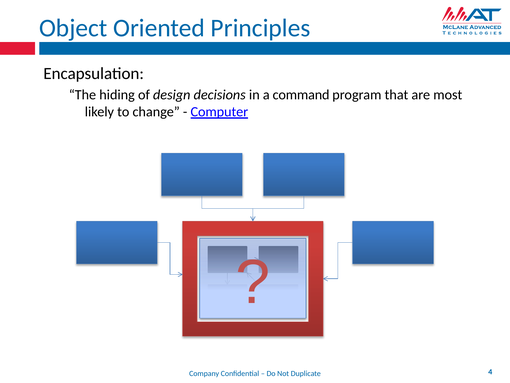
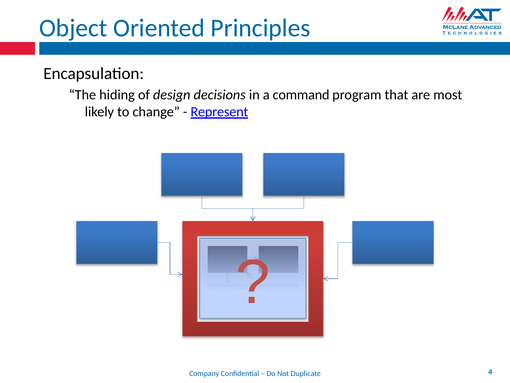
Computer: Computer -> Represent
